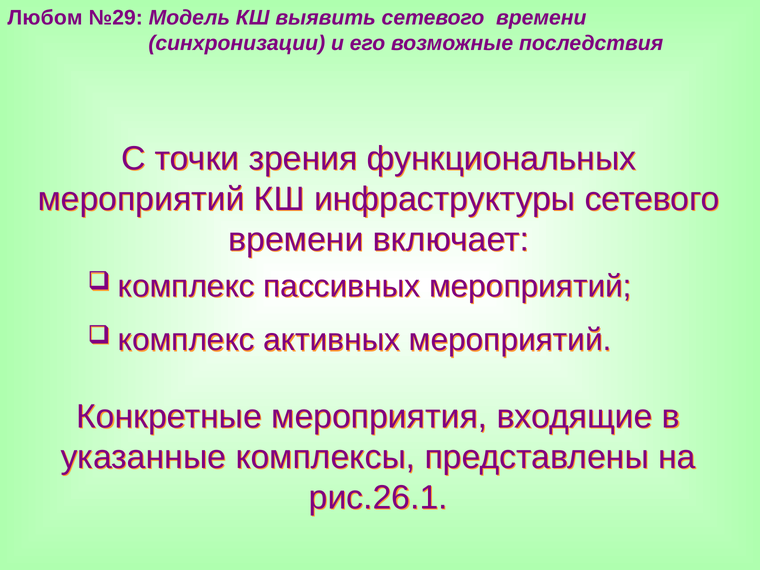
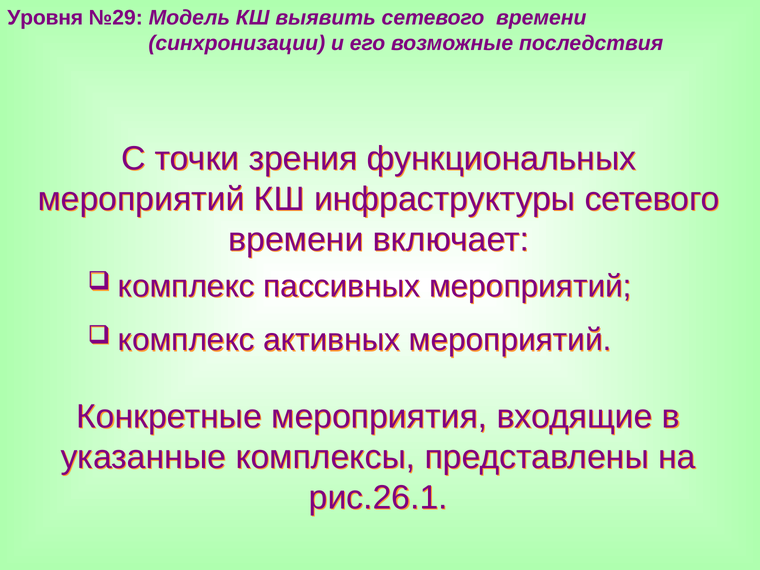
Любом: Любом -> Уровня
